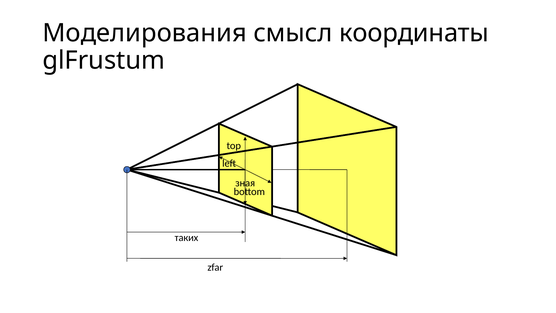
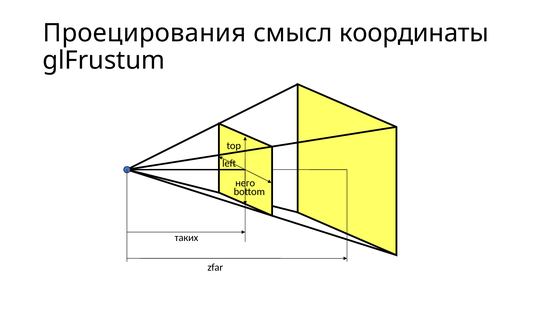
Моделирования: Моделирования -> Проецирования
зная: зная -> него
